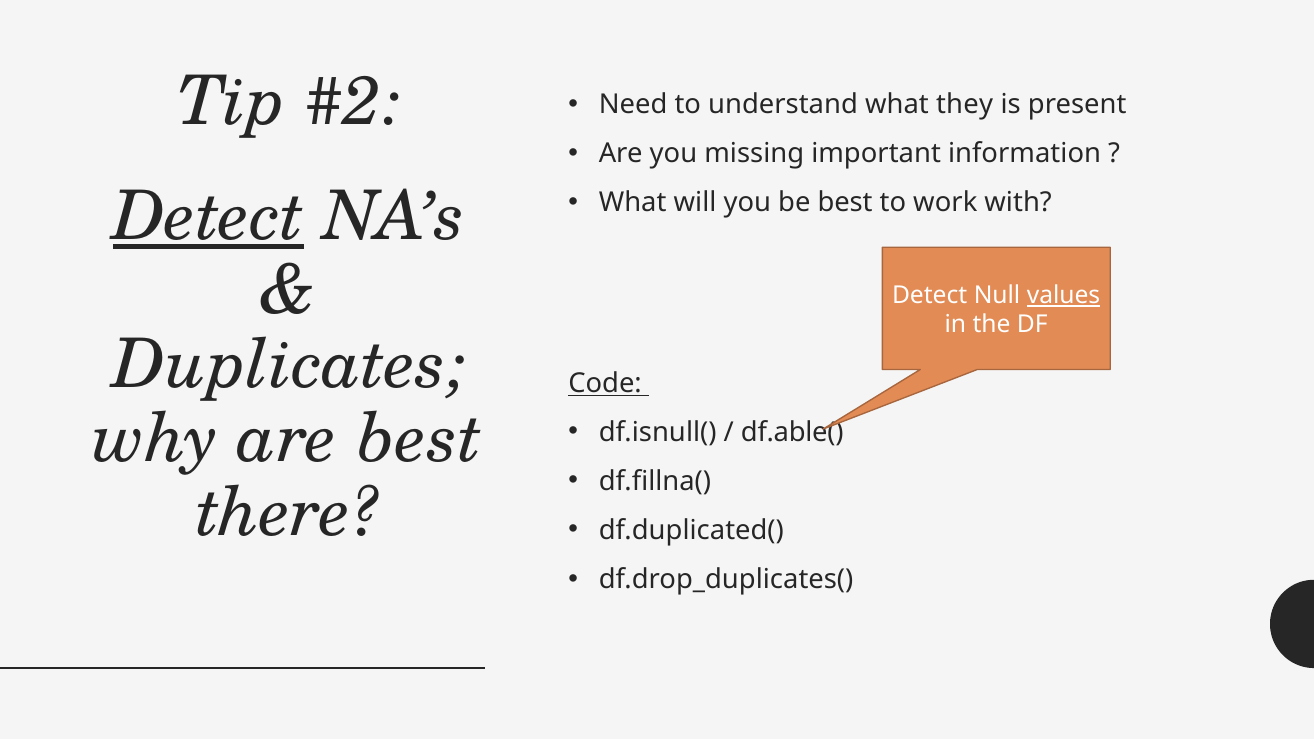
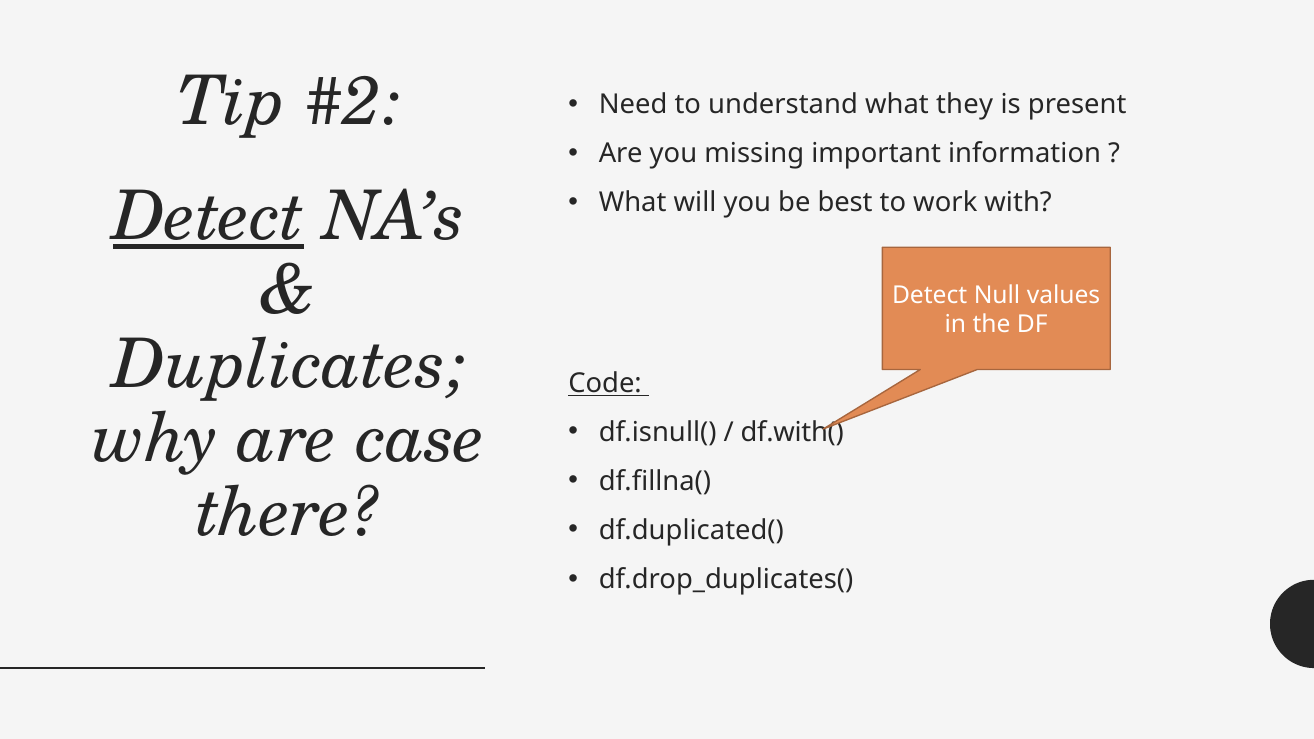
values underline: present -> none
are best: best -> case
df.able(: df.able( -> df.with(
